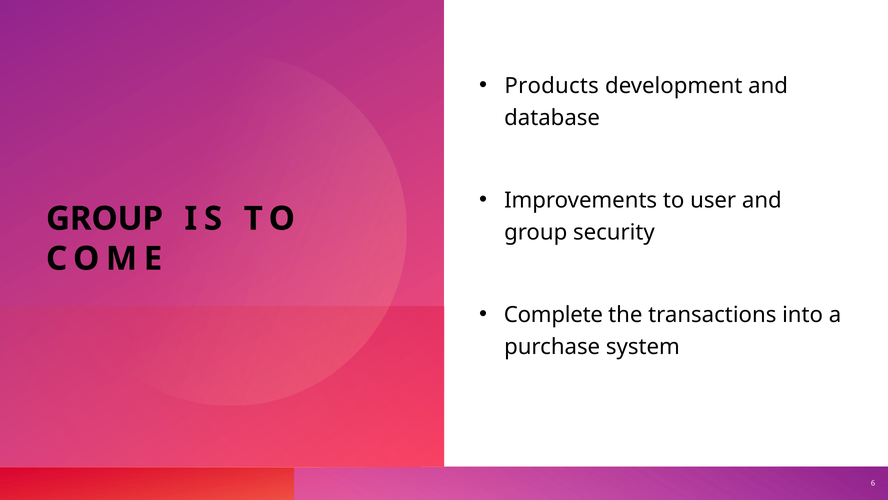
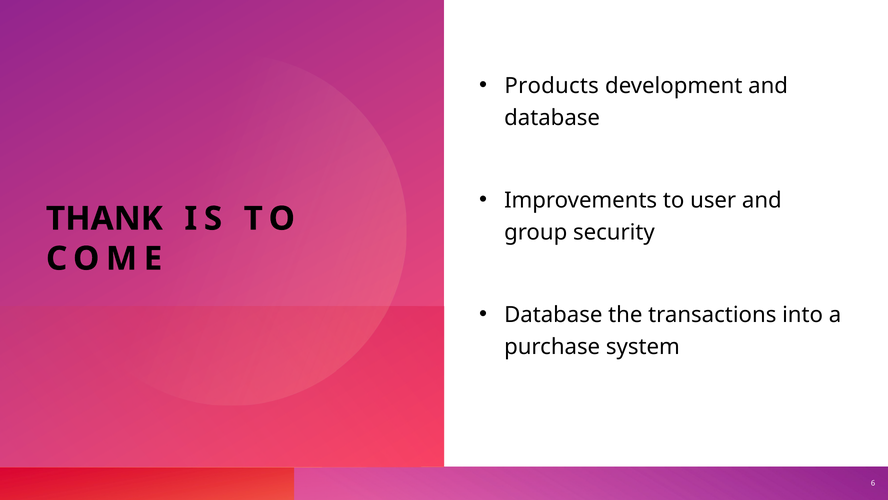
GROUP at (105, 218): GROUP -> THANK
Complete at (553, 314): Complete -> Database
